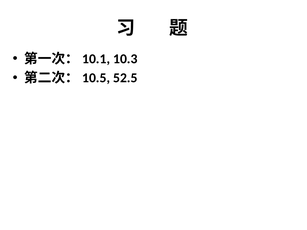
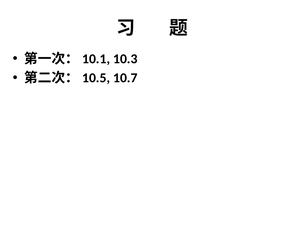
52.5: 52.5 -> 10.7
